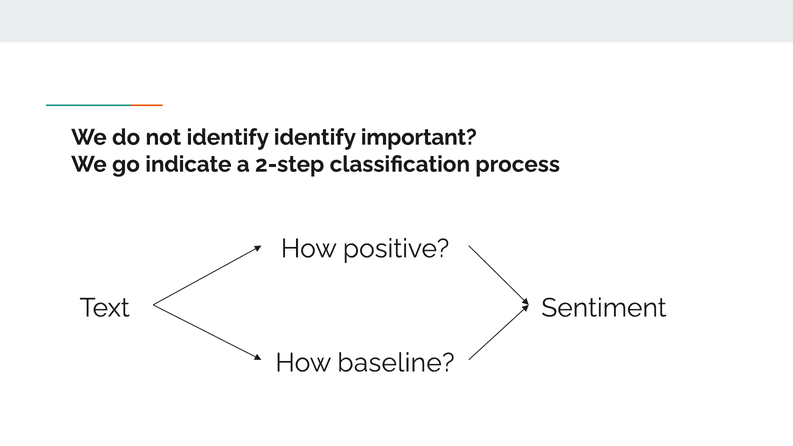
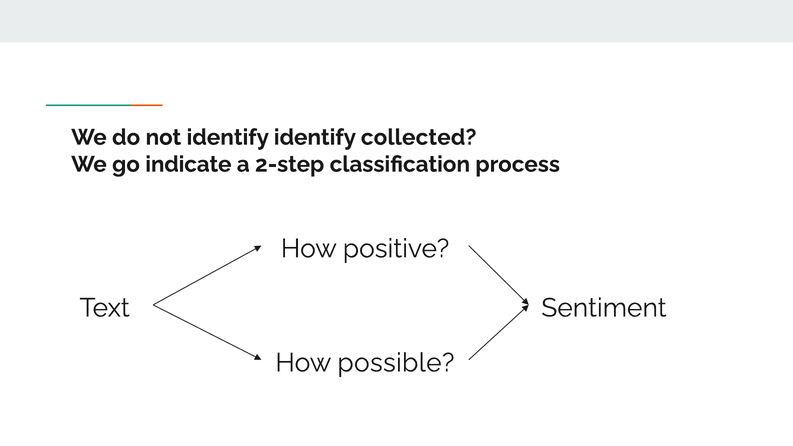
important: important -> collected
baseline: baseline -> possible
